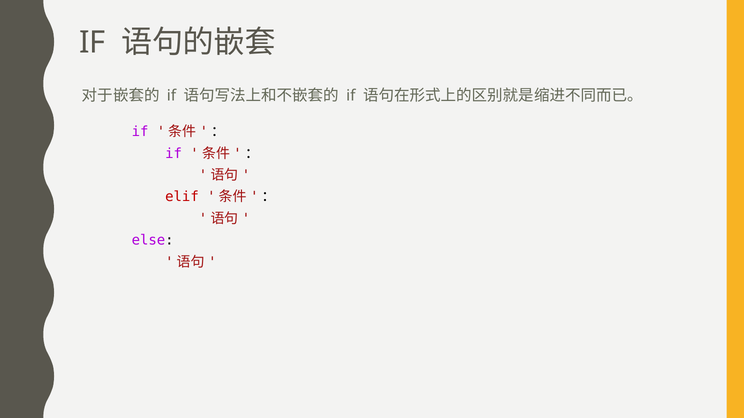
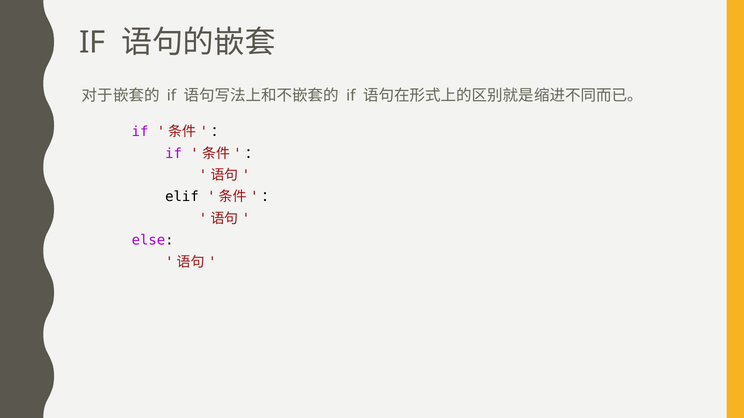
elif colour: red -> black
